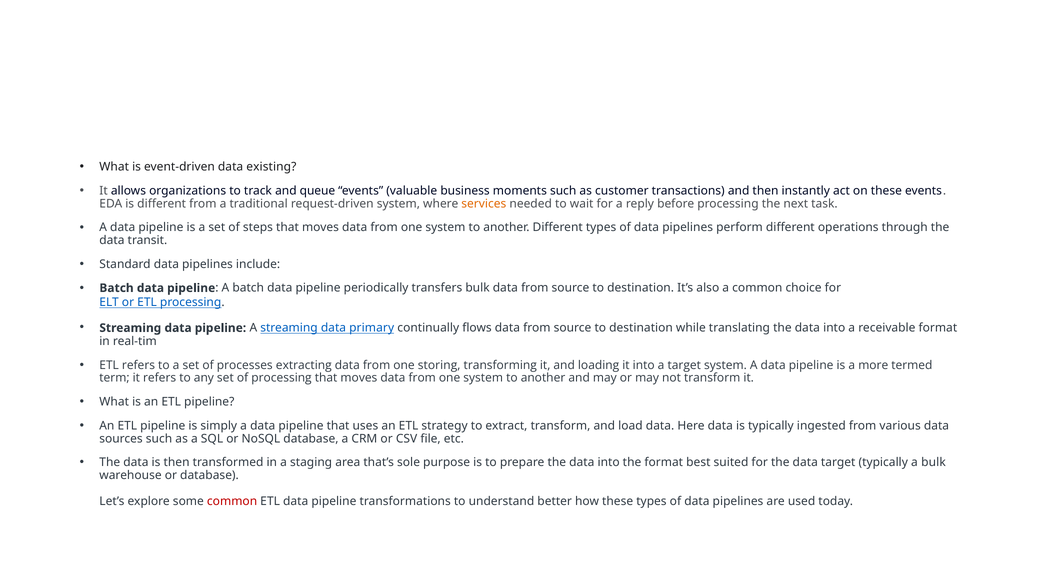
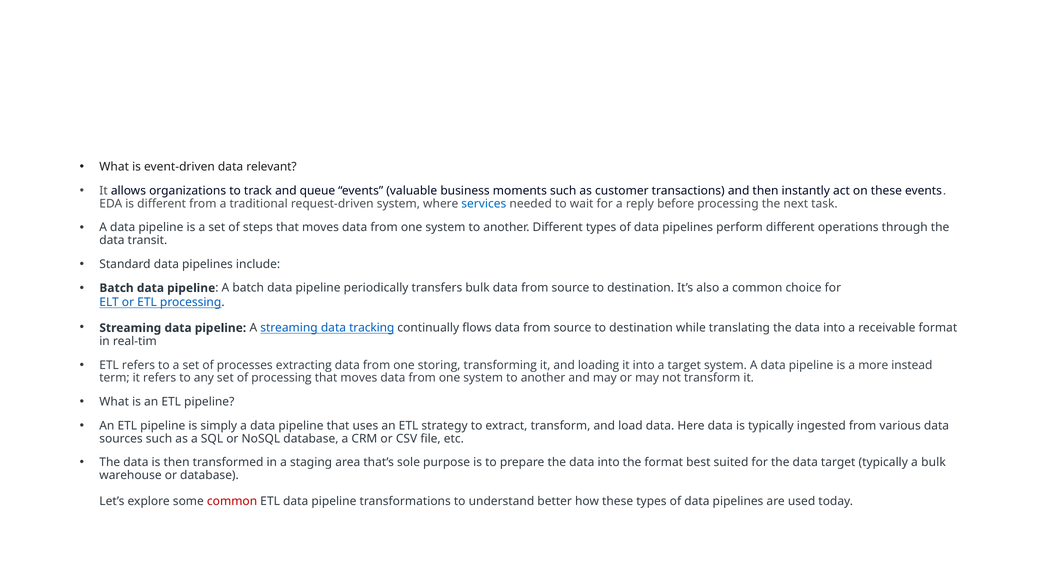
existing: existing -> relevant
services colour: orange -> blue
primary: primary -> tracking
termed: termed -> instead
